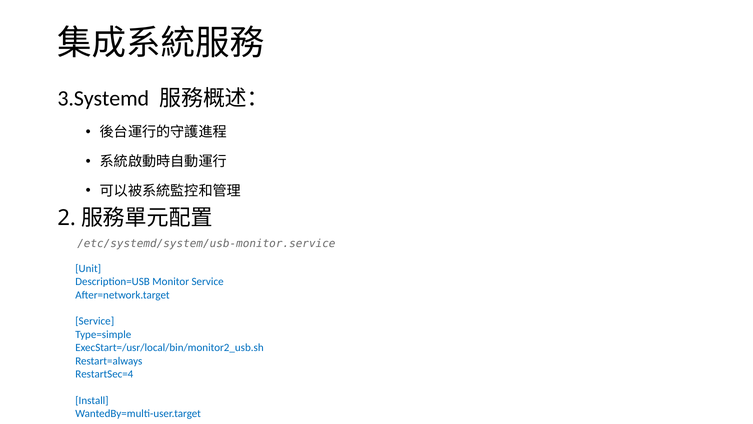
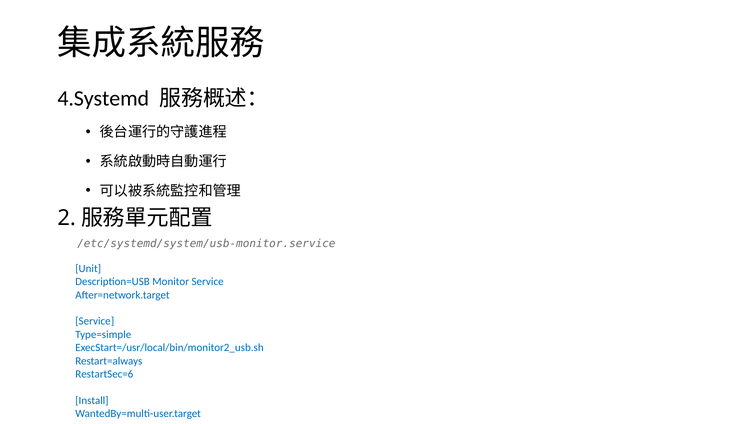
3.Systemd: 3.Systemd -> 4.Systemd
RestartSec=4: RestartSec=4 -> RestartSec=6
